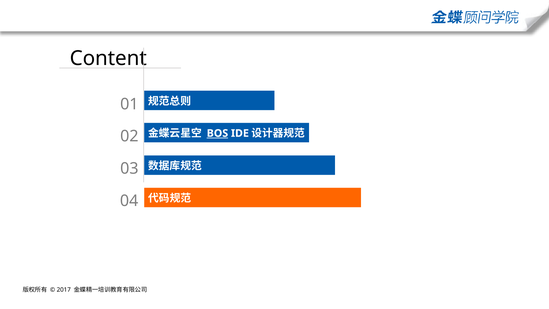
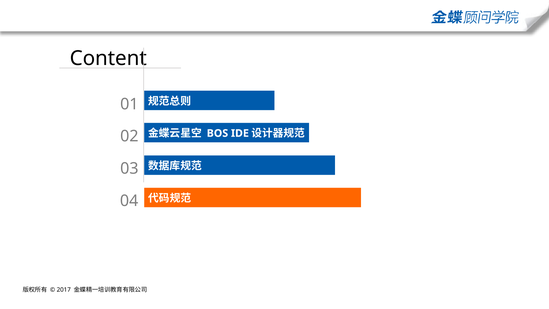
BOS underline: present -> none
